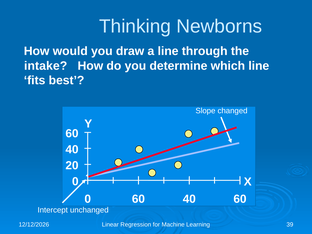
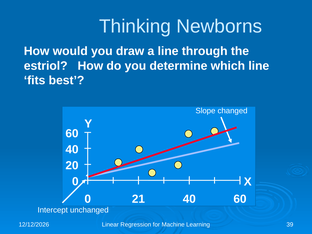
intake: intake -> estriol
0 60: 60 -> 21
